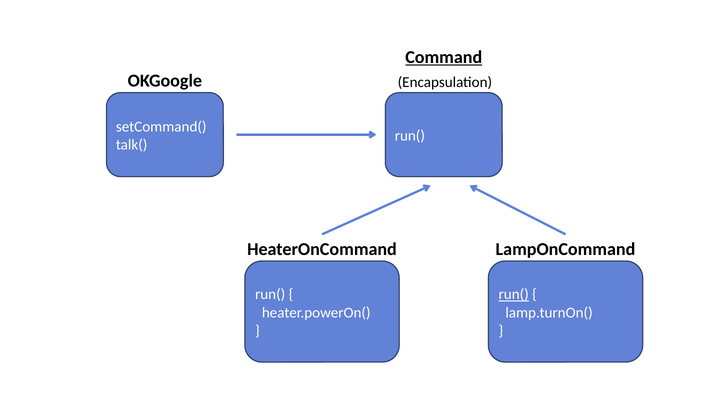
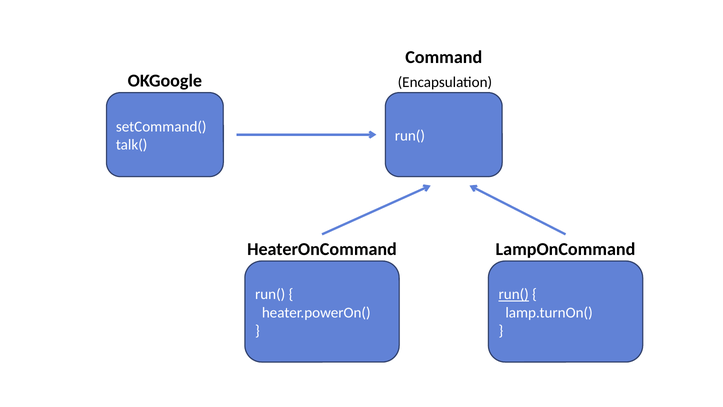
Command underline: present -> none
